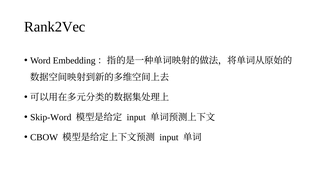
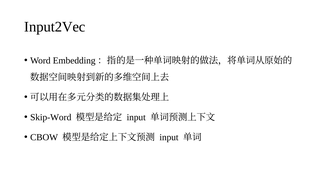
Rank2Vec: Rank2Vec -> Input2Vec
